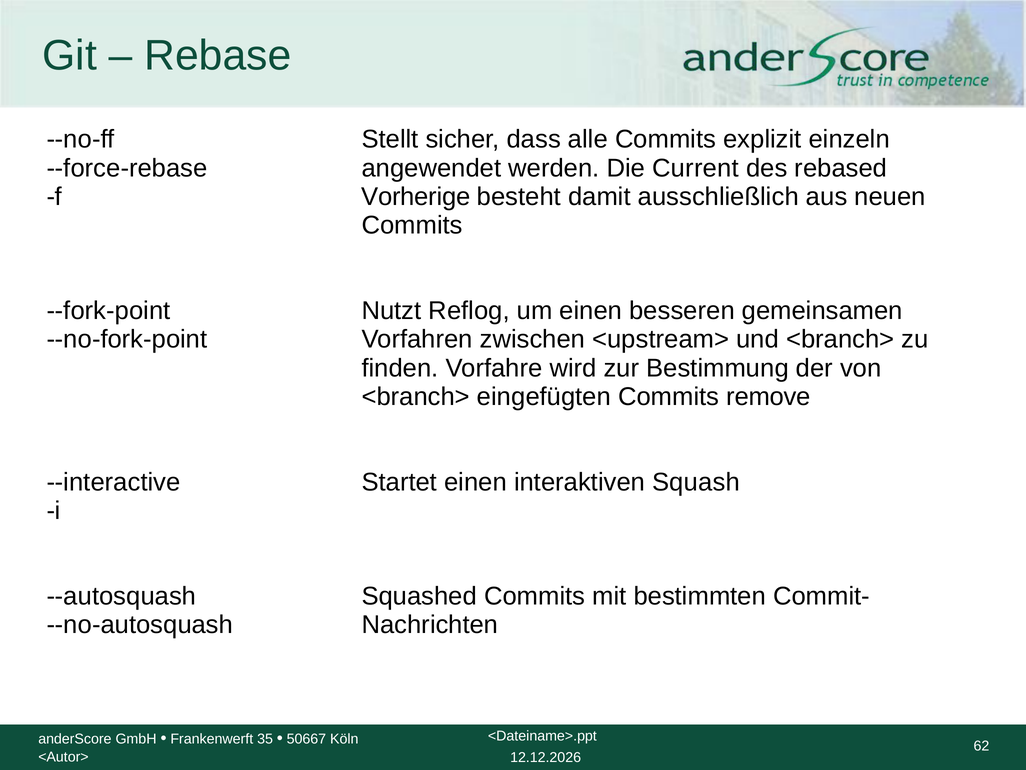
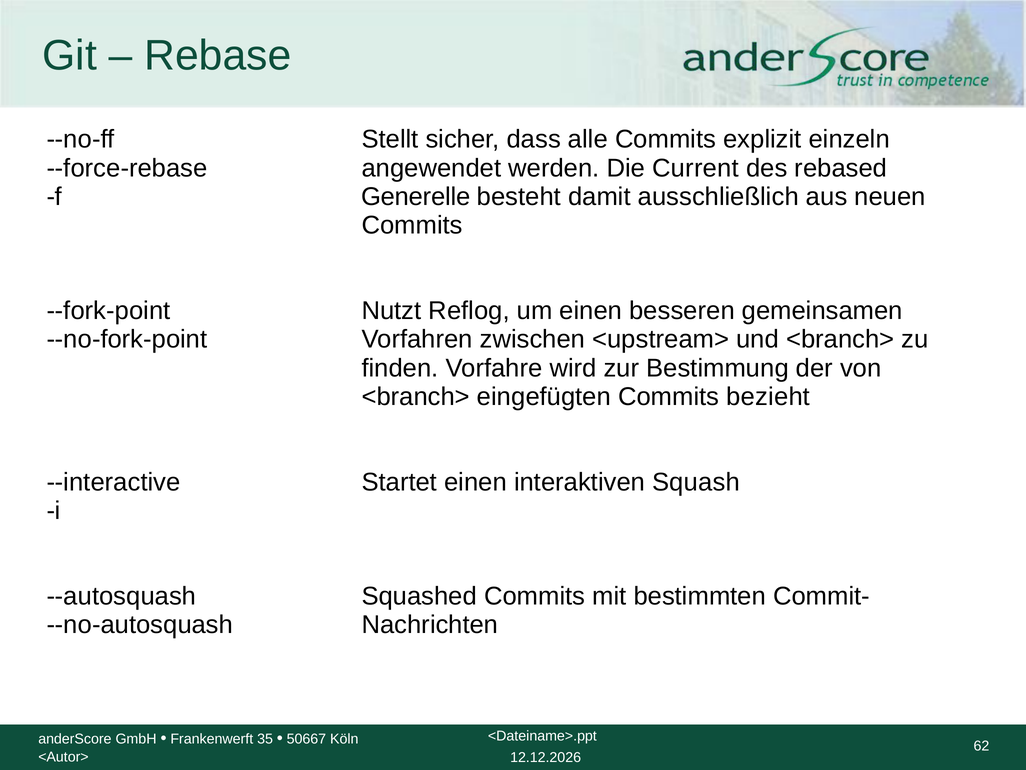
Vorherige: Vorherige -> Generelle
remove: remove -> bezieht
